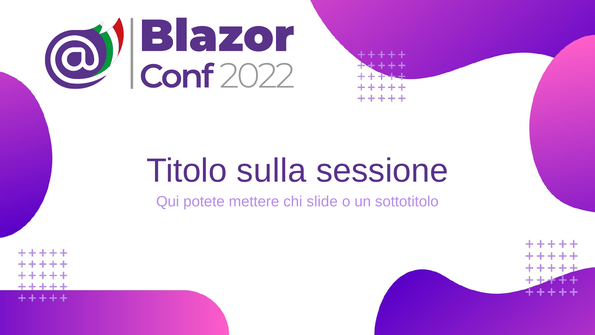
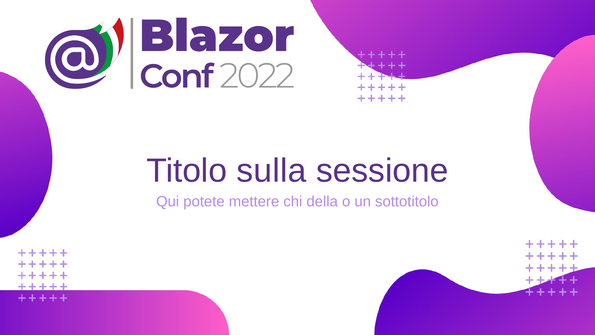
slide: slide -> della
